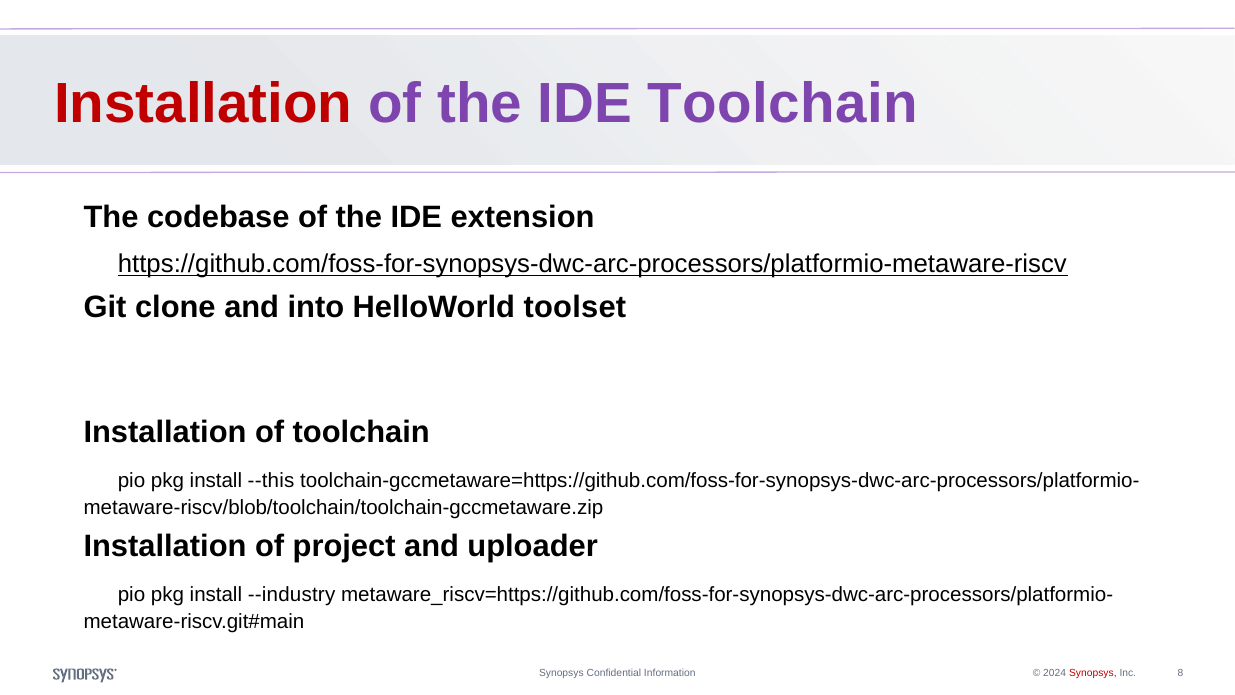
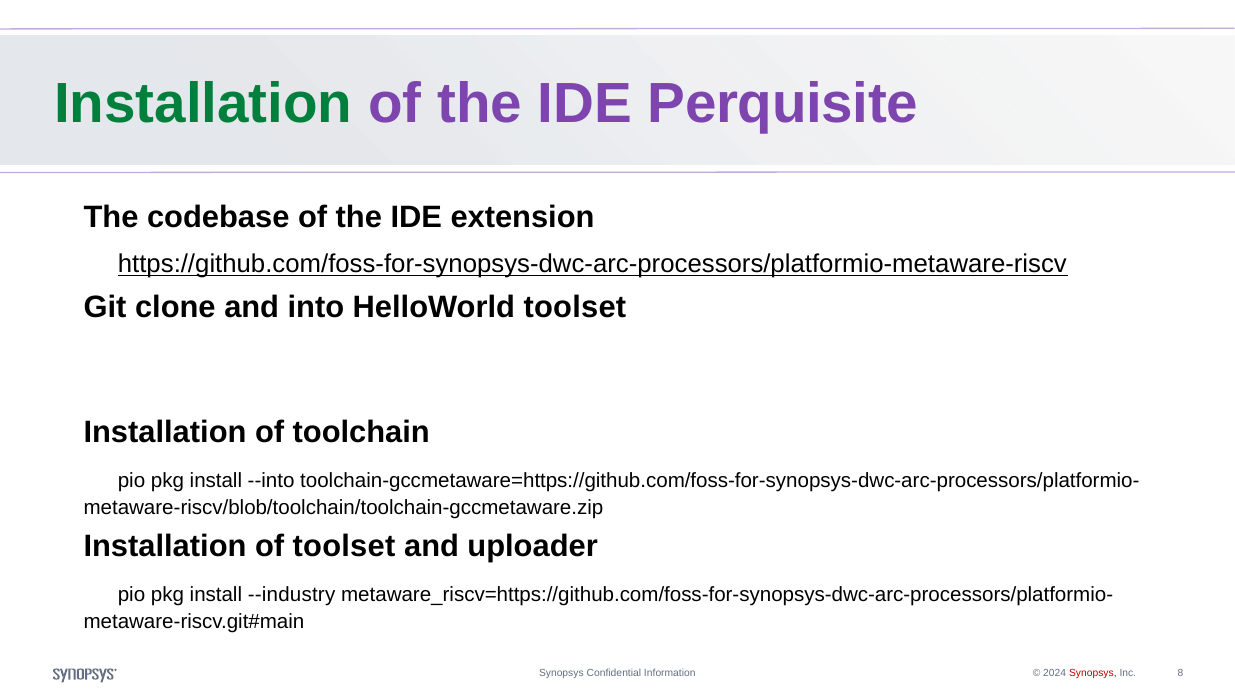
Installation at (203, 104) colour: red -> green
IDE Toolchain: Toolchain -> Perquisite
--this: --this -> --into
of project: project -> toolset
